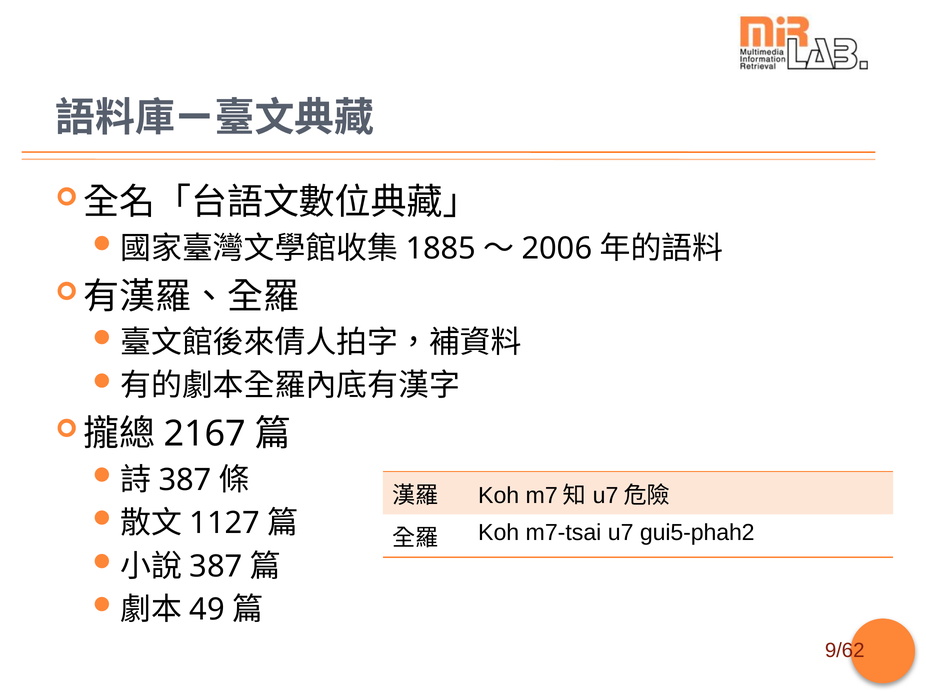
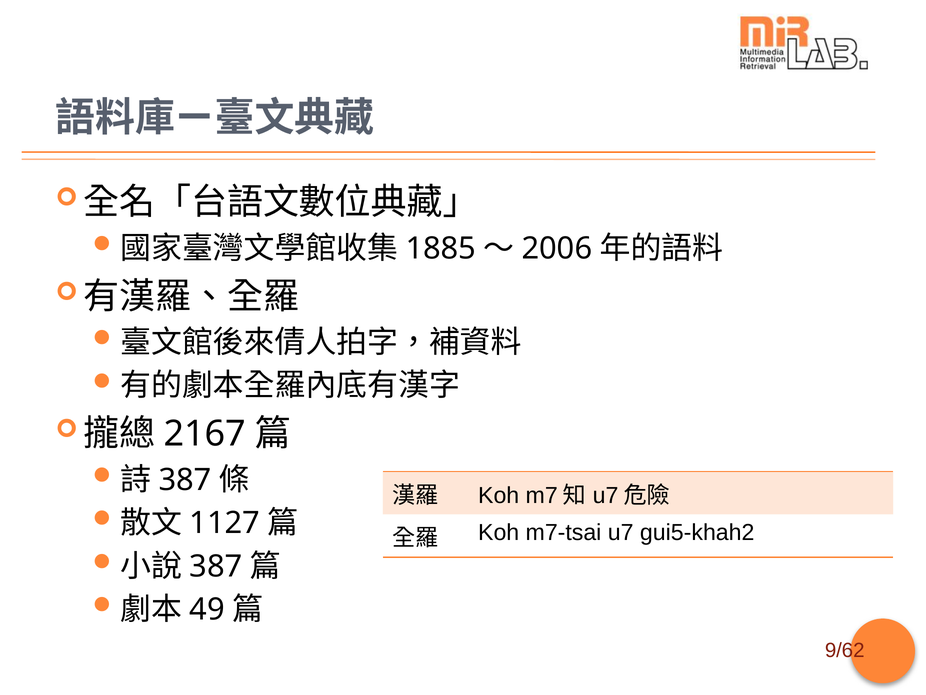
gui5-phah2: gui5-phah2 -> gui5-khah2
